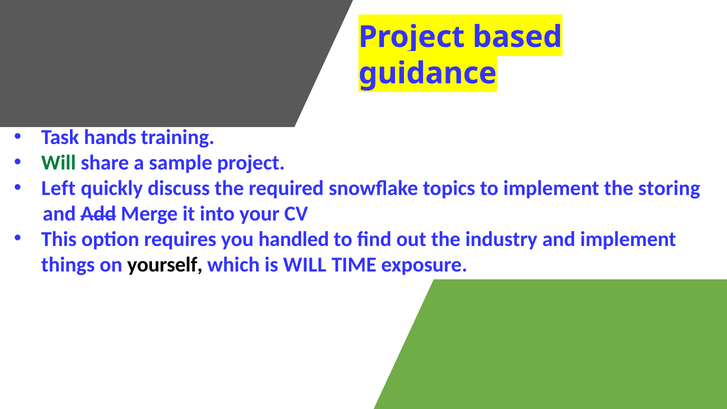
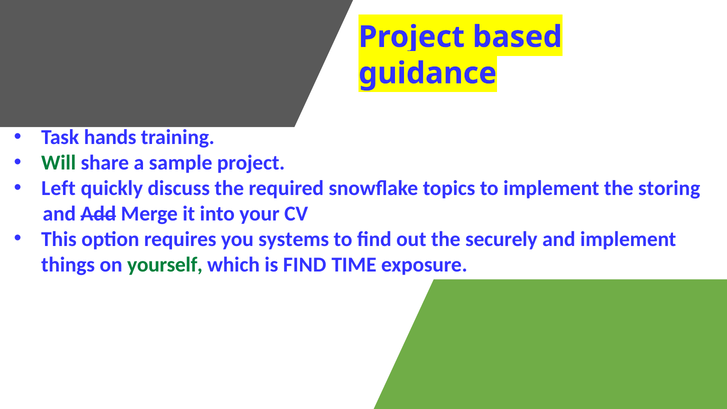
handled: handled -> systems
industry: industry -> securely
yourself colour: black -> green
is WILL: WILL -> FIND
